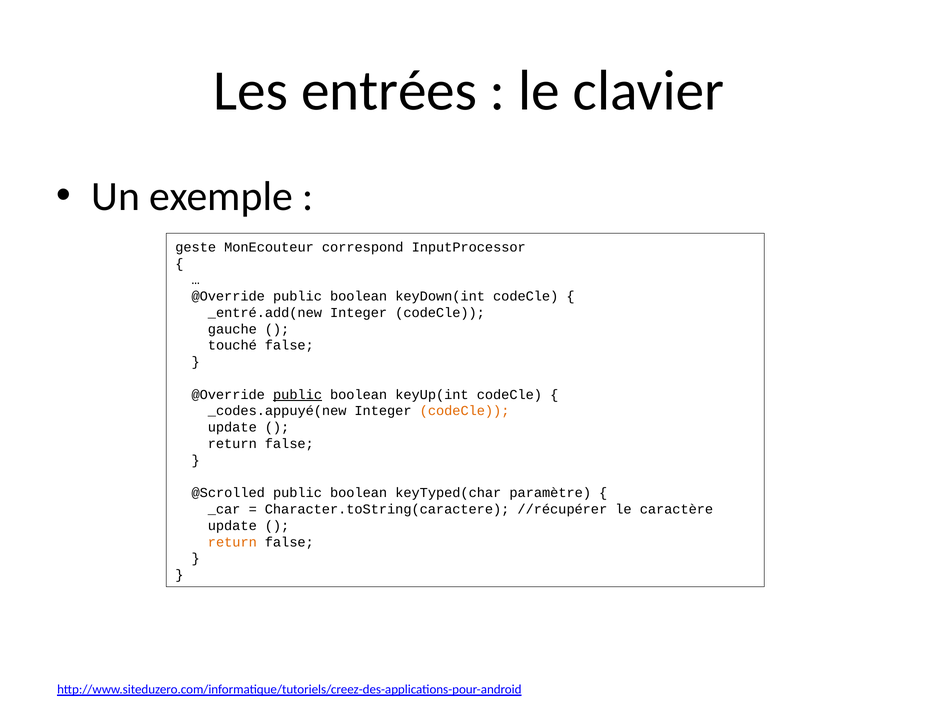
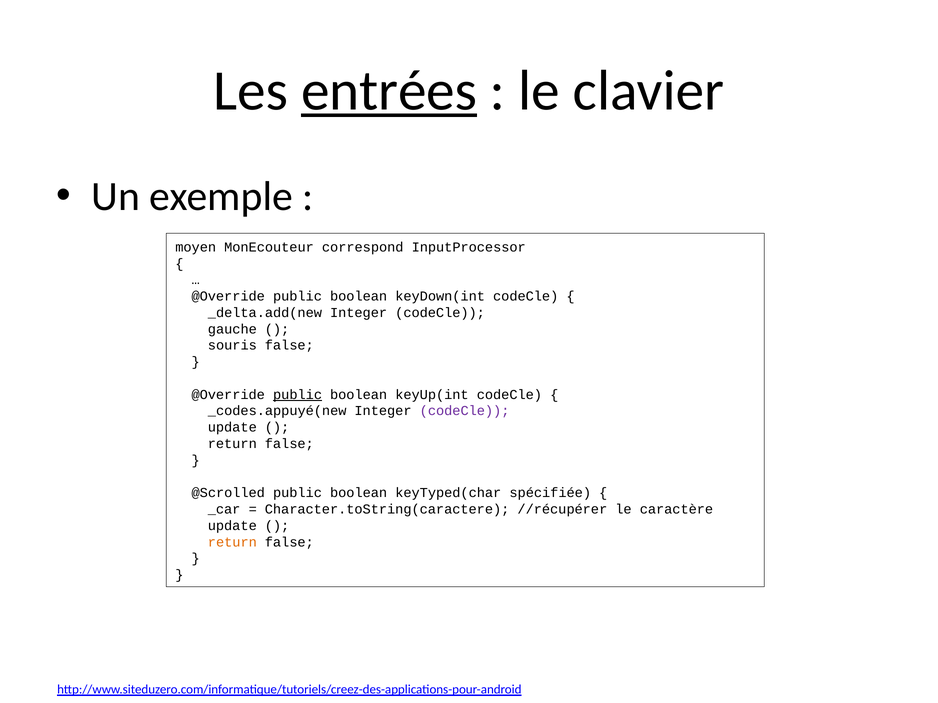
entrées underline: none -> present
geste: geste -> moyen
_entré.add(new: _entré.add(new -> _delta.add(new
touché: touché -> souris
codeCle at (465, 411) colour: orange -> purple
paramètre: paramètre -> spécifiée
